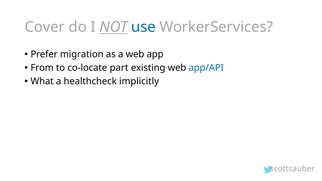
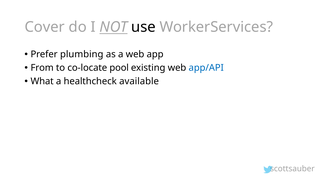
use colour: blue -> black
migration: migration -> plumbing
part: part -> pool
implicitly: implicitly -> available
